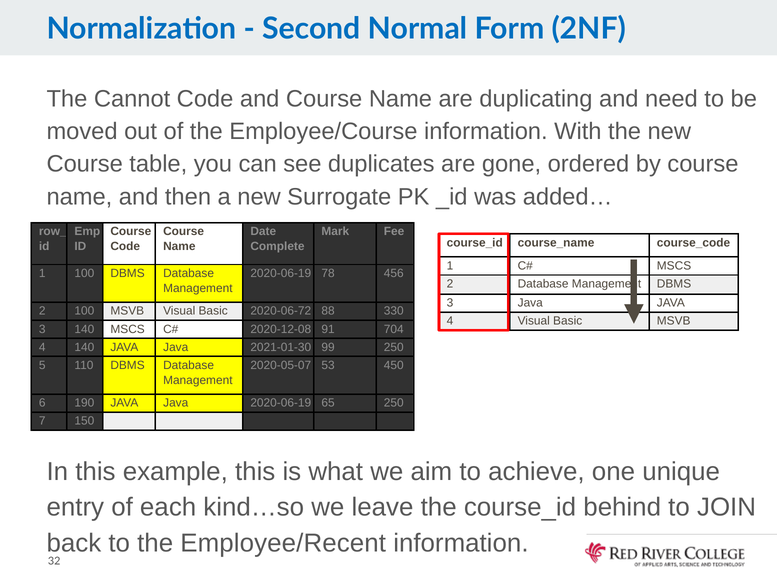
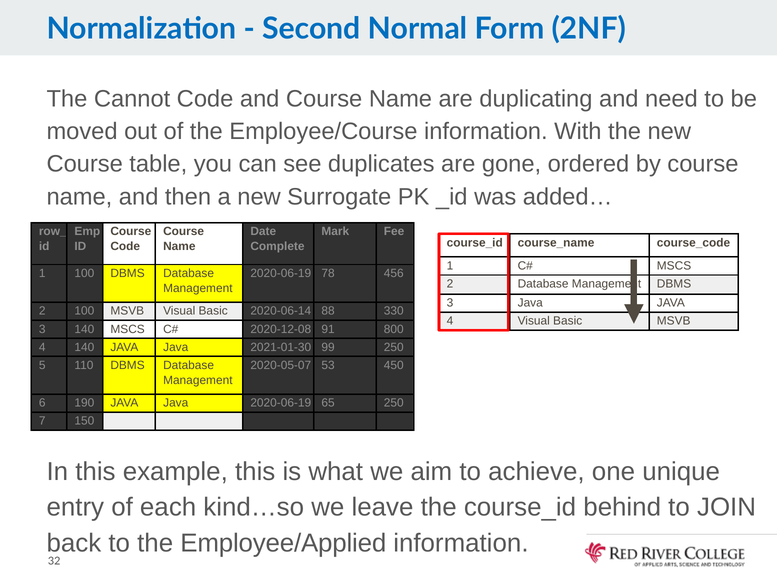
2020-06-72: 2020-06-72 -> 2020-06-14
704: 704 -> 800
Employee/Recent: Employee/Recent -> Employee/Applied
